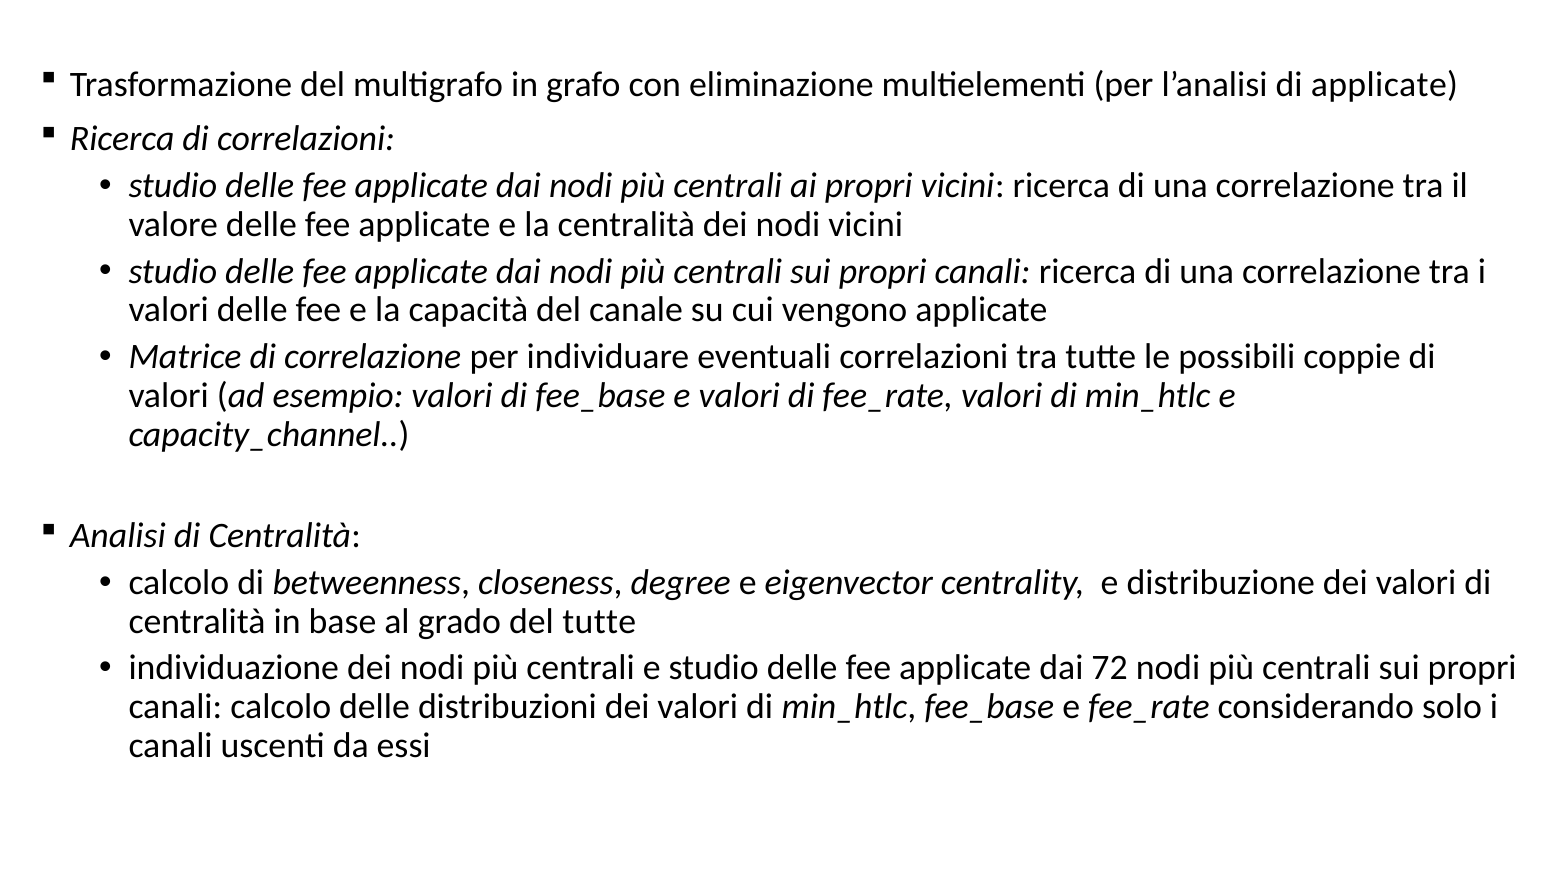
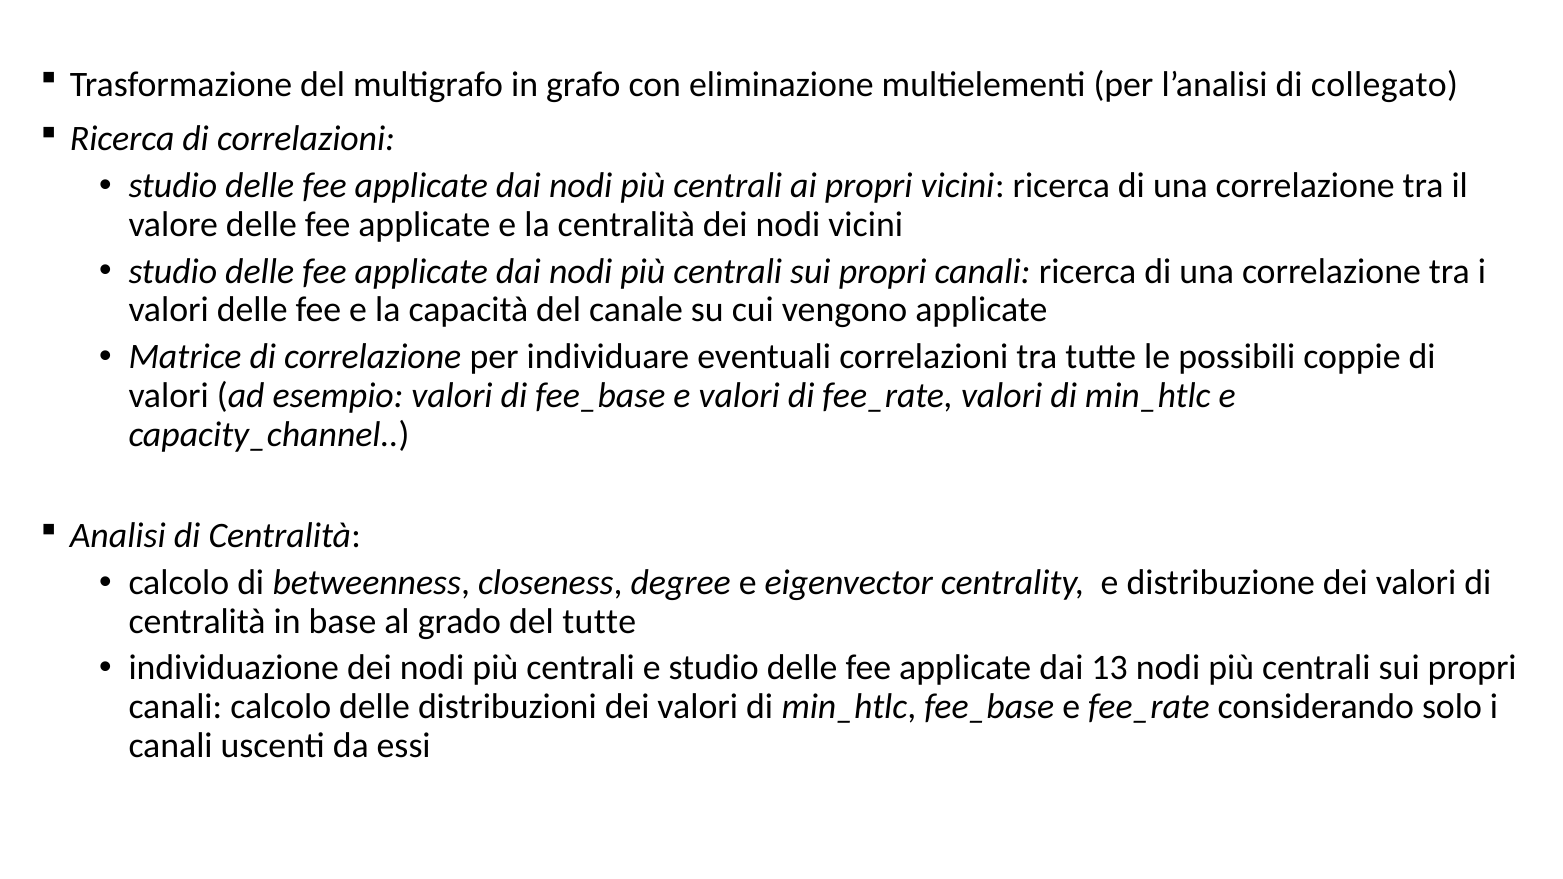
di applicate: applicate -> collegato
72: 72 -> 13
